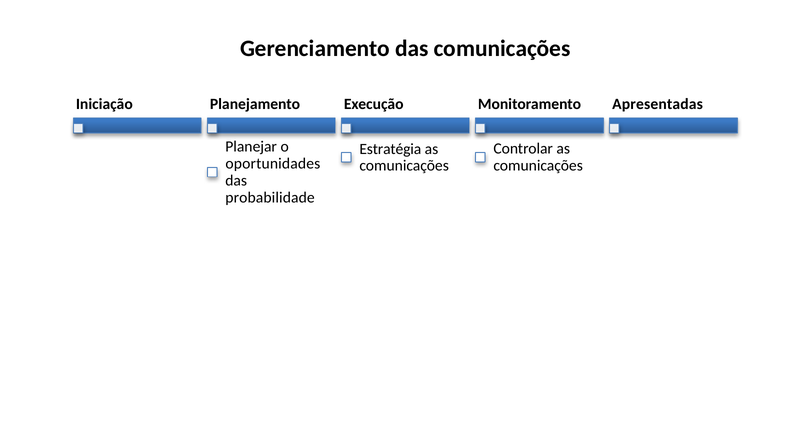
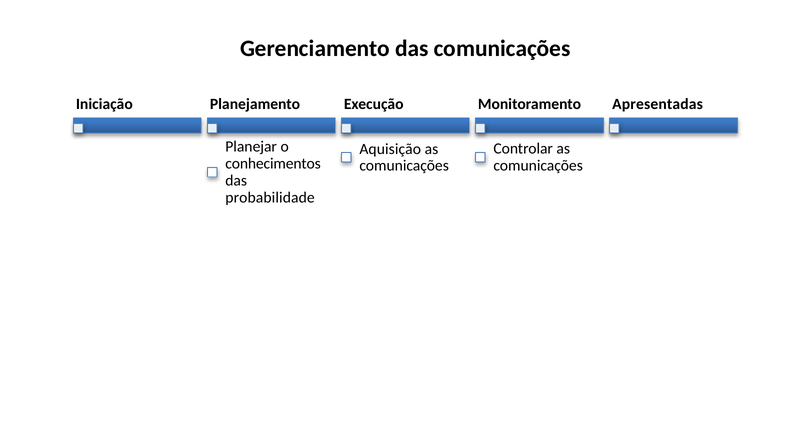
Estratégia: Estratégia -> Aquisição
oportunidades: oportunidades -> conhecimentos
